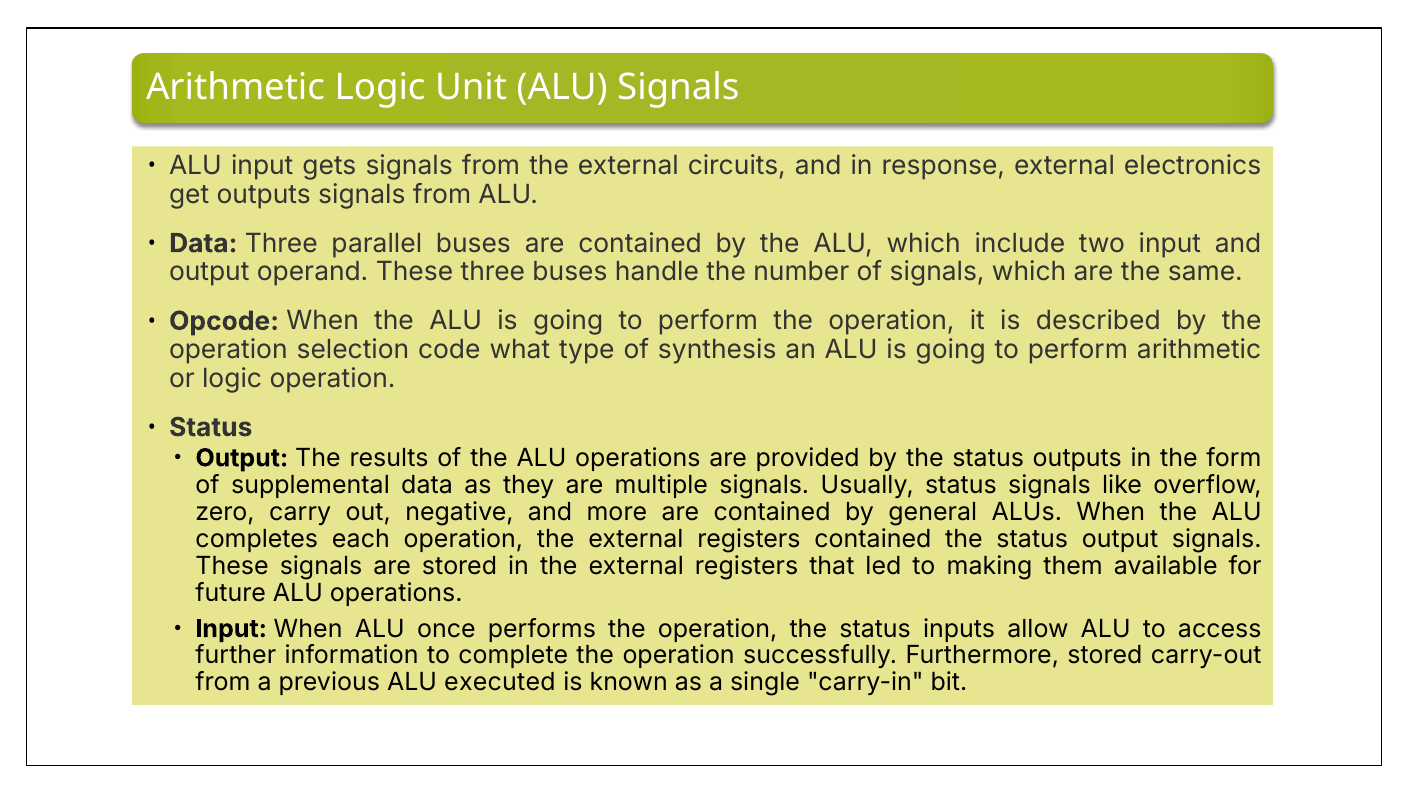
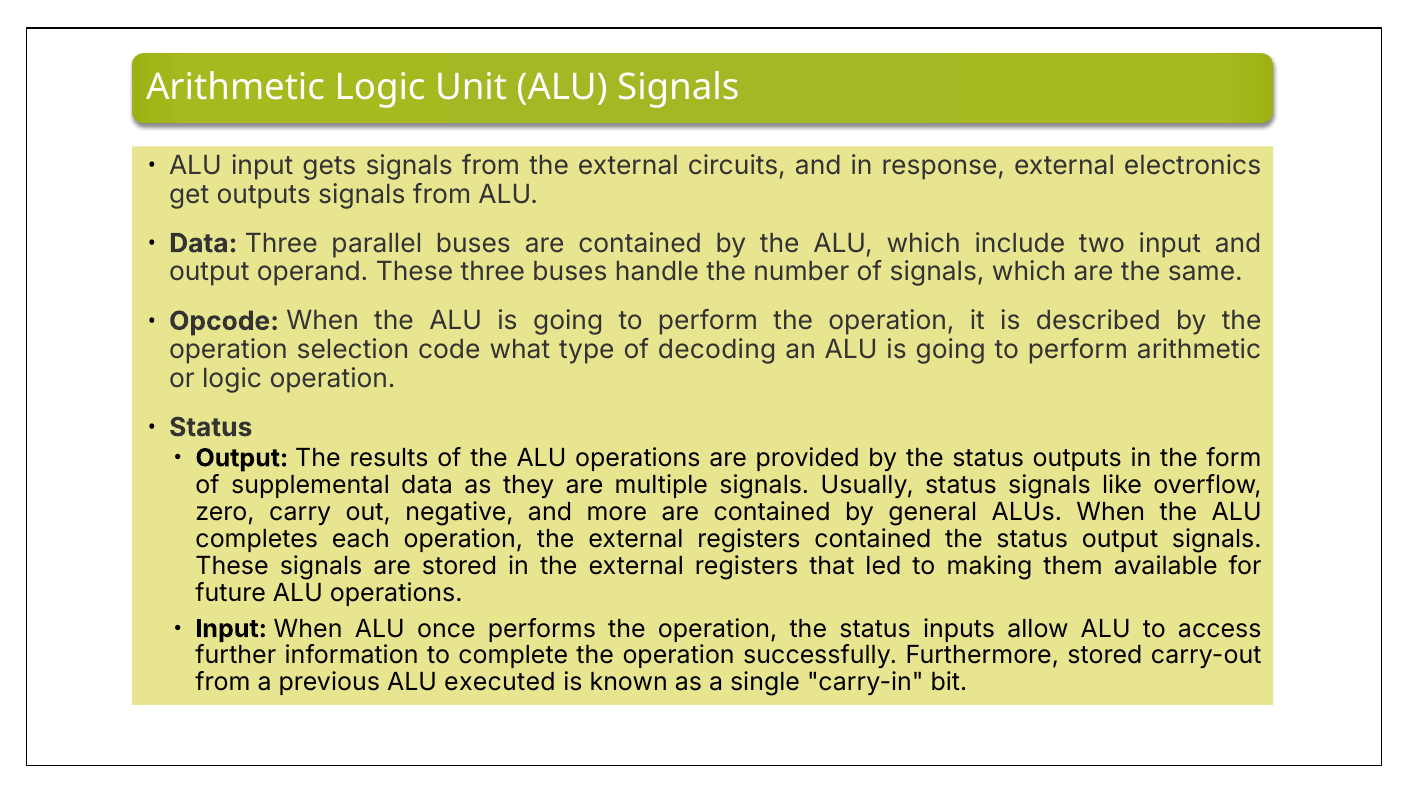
synthesis: synthesis -> decoding
